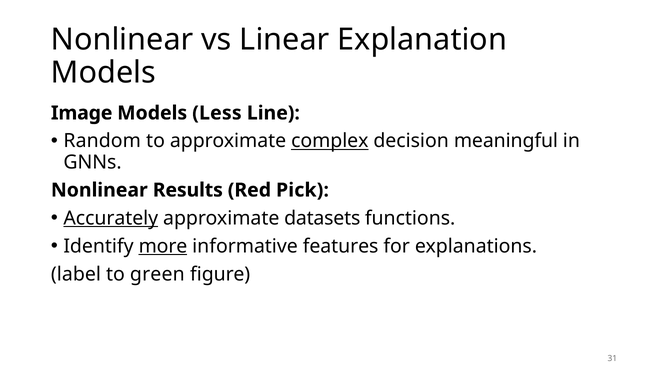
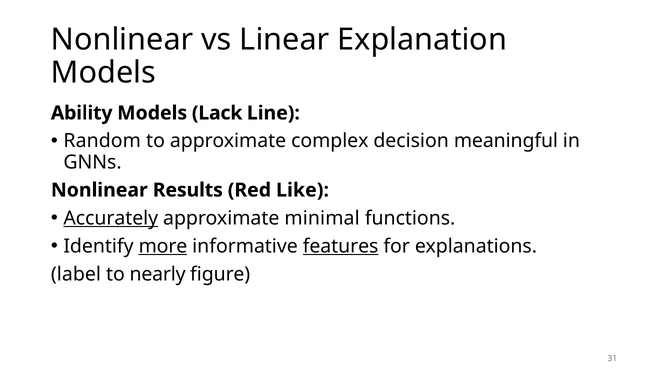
Image: Image -> Ability
Less: Less -> Lack
complex underline: present -> none
Pick: Pick -> Like
datasets: datasets -> minimal
features underline: none -> present
green: green -> nearly
